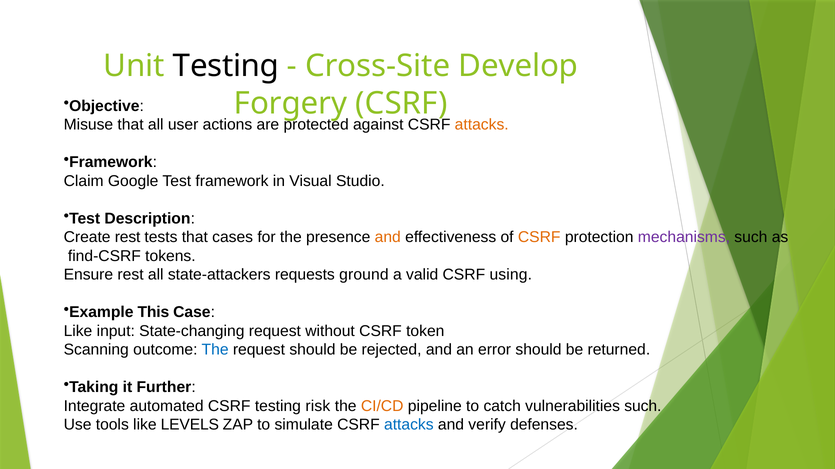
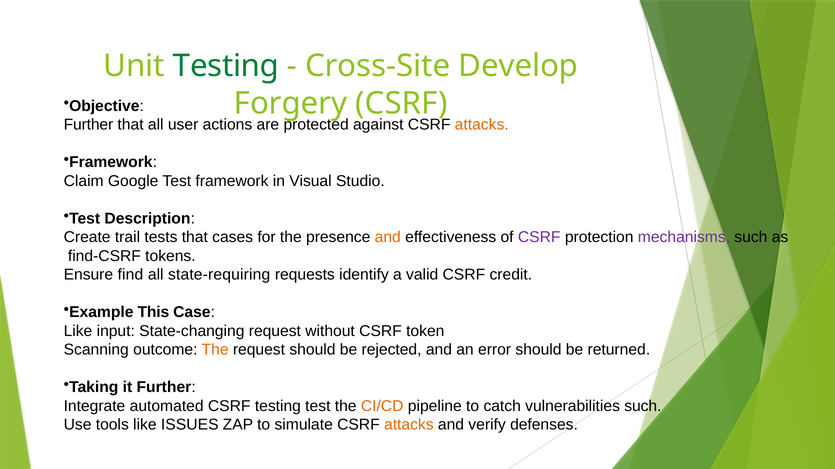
Testing at (226, 66) colour: black -> green
Misuse at (88, 125): Misuse -> Further
Create rest: rest -> trail
CSRF at (539, 238) colour: orange -> purple
Ensure rest: rest -> find
state-attackers: state-attackers -> state-requiring
ground: ground -> identify
using: using -> credit
The at (215, 350) colour: blue -> orange
testing risk: risk -> test
LEVELS: LEVELS -> ISSUES
attacks at (409, 425) colour: blue -> orange
